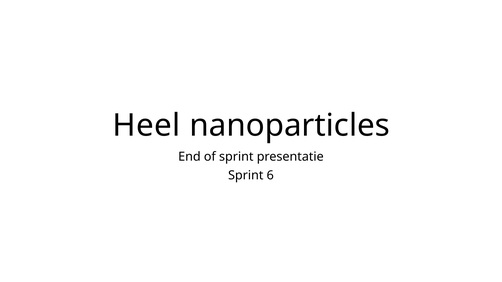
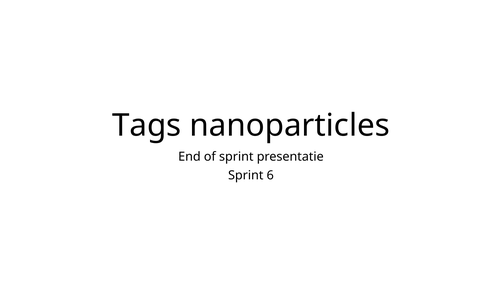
Heel: Heel -> Tags
